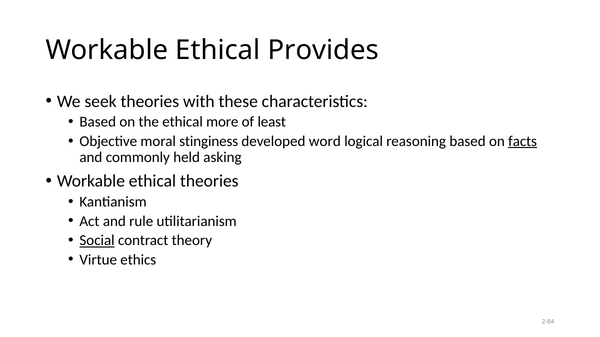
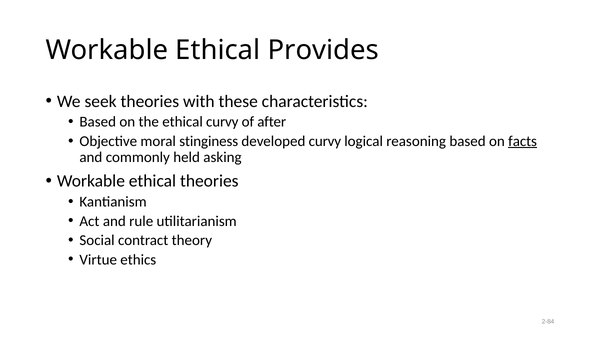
ethical more: more -> curvy
least: least -> after
developed word: word -> curvy
Social underline: present -> none
